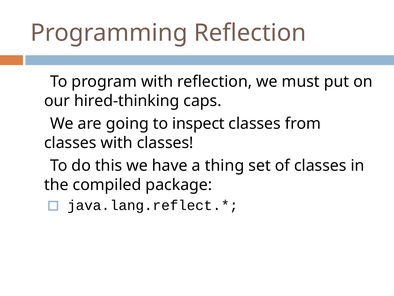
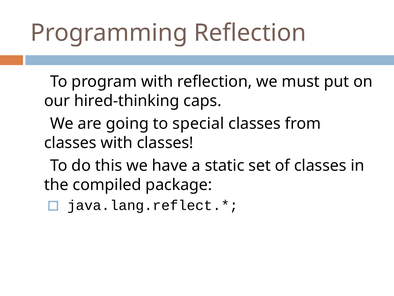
inspect: inspect -> special
thing: thing -> static
